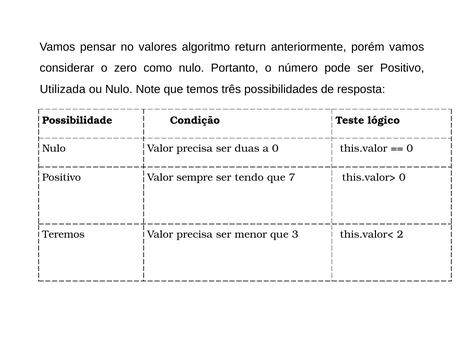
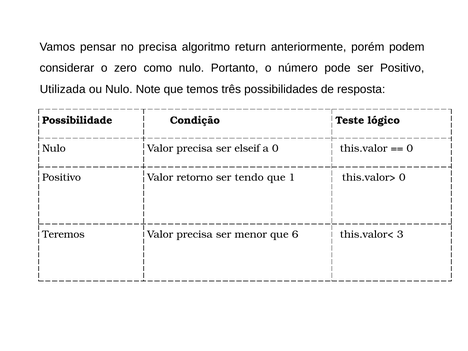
no valores: valores -> precisa
porém vamos: vamos -> podem
duas: duas -> elseif
sempre: sempre -> retorno
7: 7 -> 1
3: 3 -> 6
2: 2 -> 3
